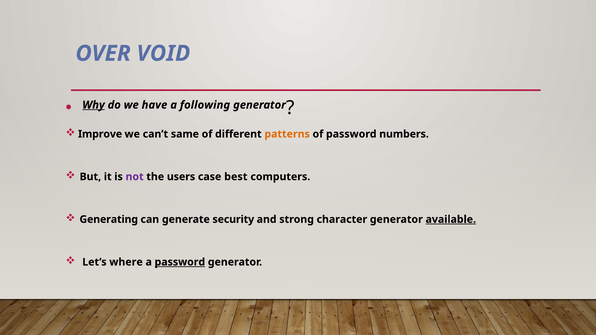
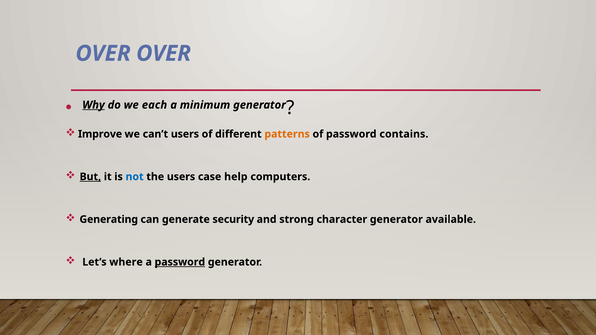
OVER VOID: VOID -> OVER
have: have -> each
following: following -> minimum
can’t same: same -> users
numbers: numbers -> contains
But underline: none -> present
not colour: purple -> blue
best: best -> help
available underline: present -> none
